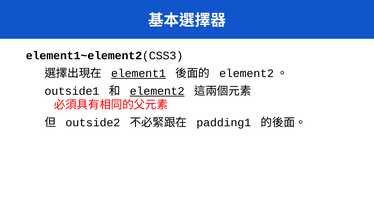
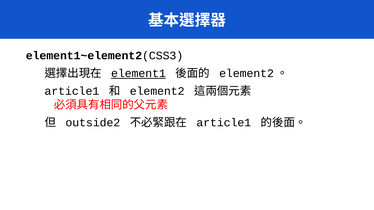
outside1 at (72, 91): outside1 -> article1
element2 underline: present -> none
padding1 at (224, 123): padding1 -> article1
